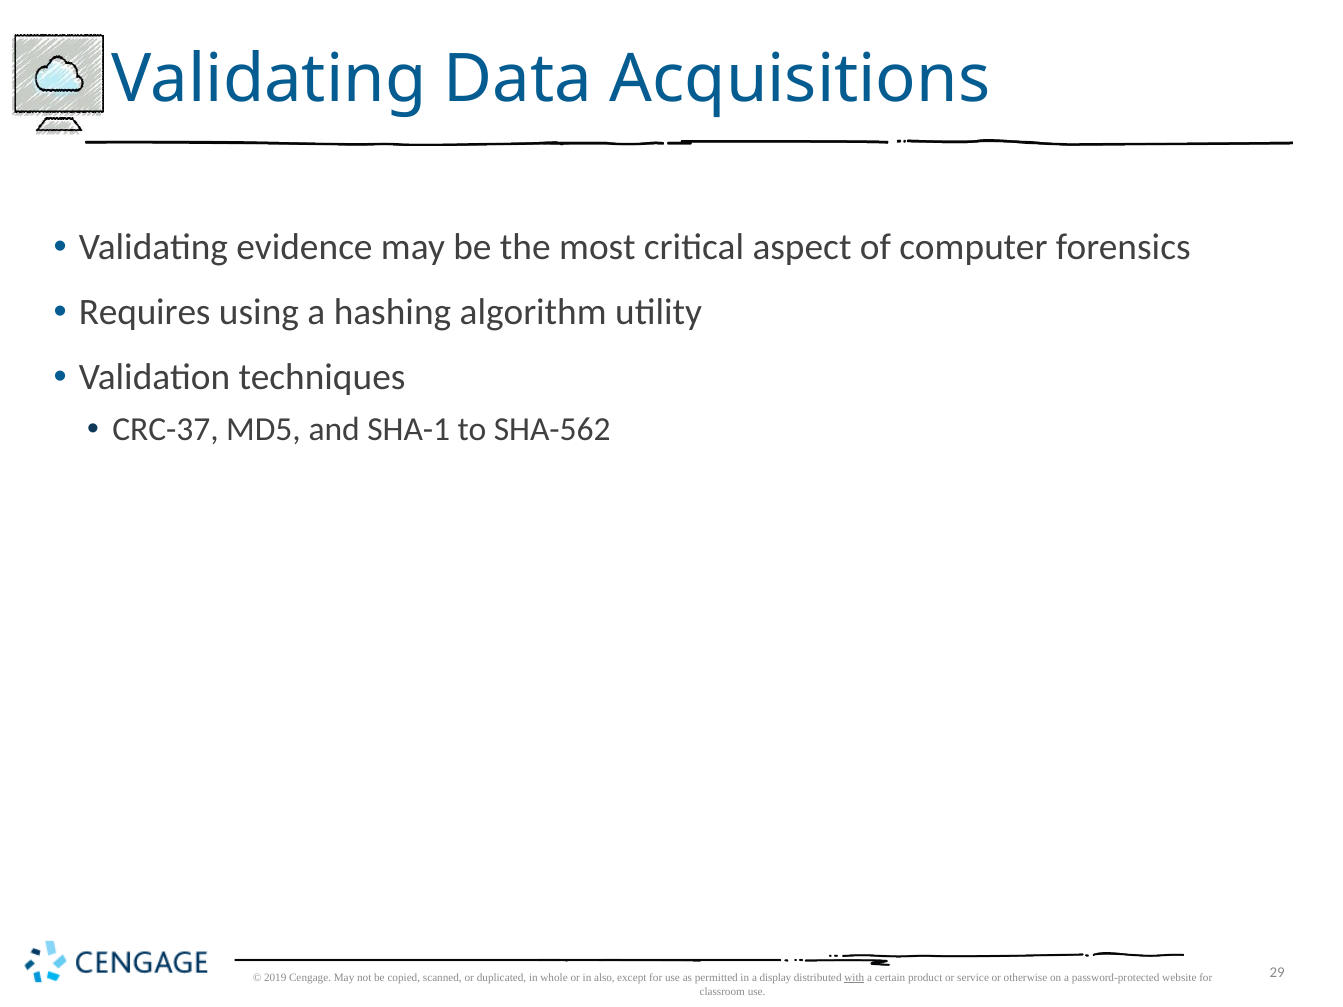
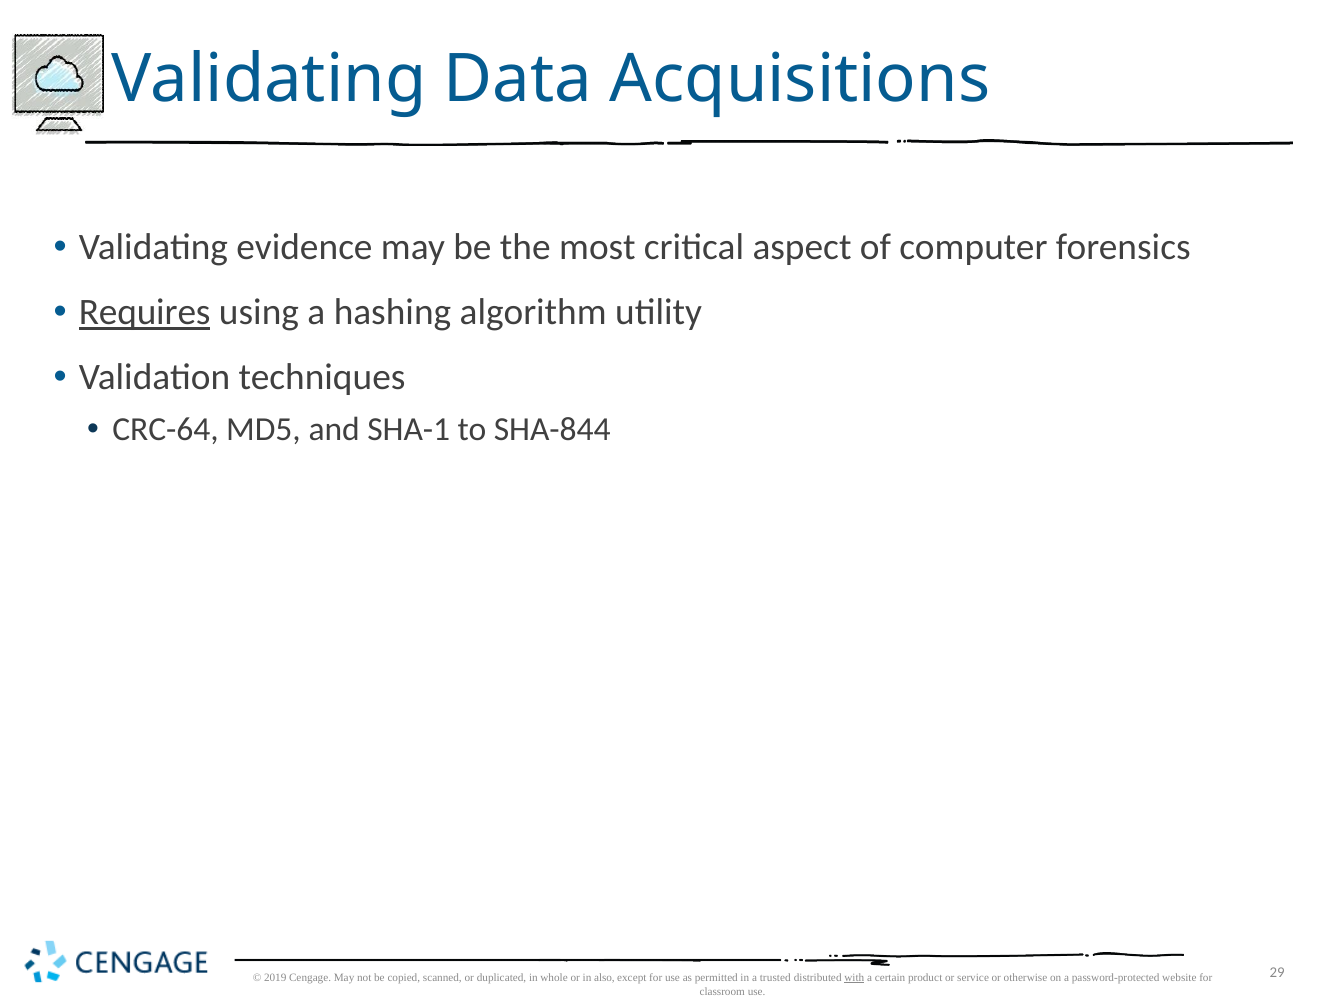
Requires underline: none -> present
CRC-37: CRC-37 -> CRC-64
SHA-562: SHA-562 -> SHA-844
display: display -> trusted
